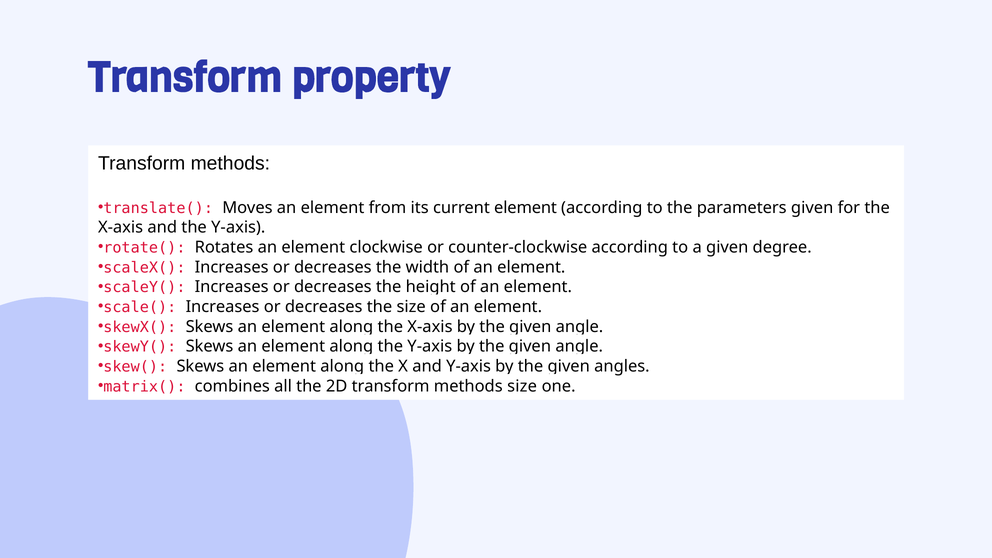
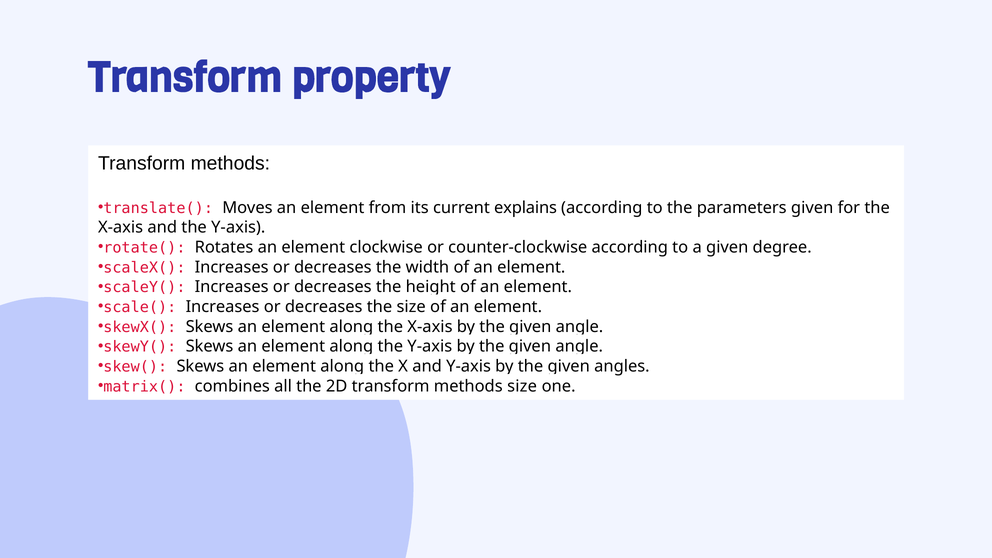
current element: element -> explains
